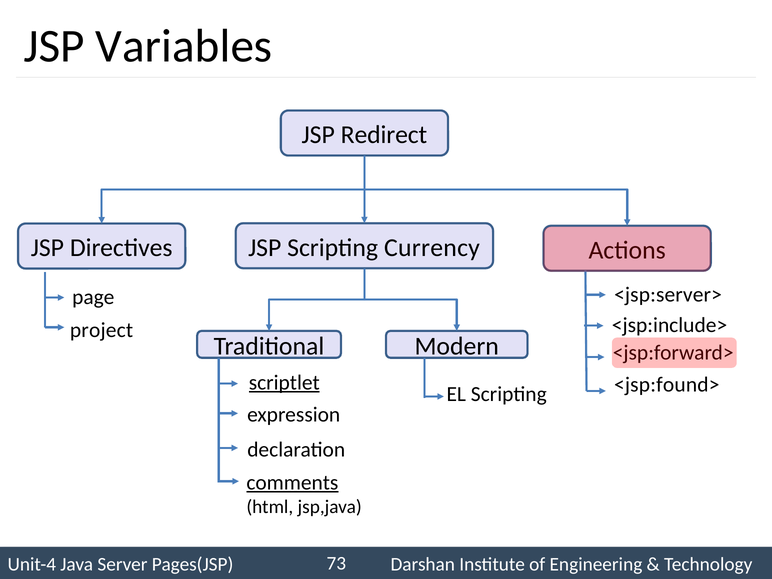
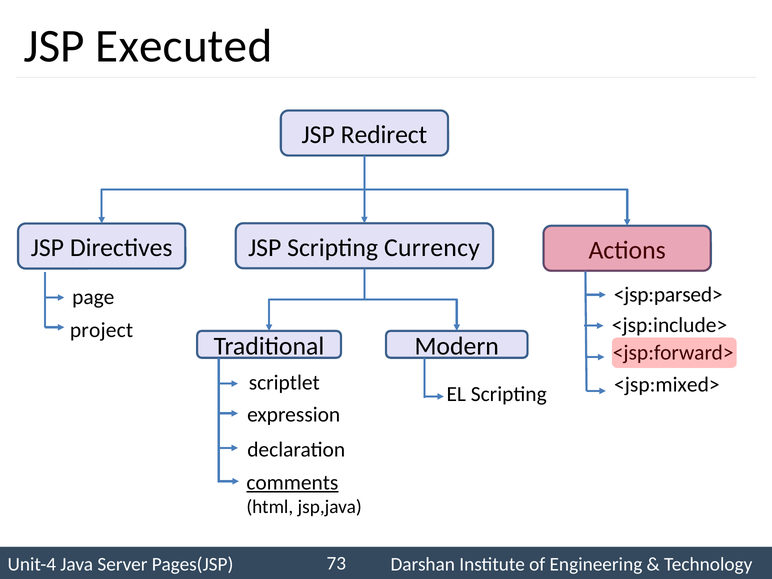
Variables: Variables -> Executed
<jsp:server>: <jsp:server> -> <jsp:parsed>
scriptlet underline: present -> none
<jsp:found>: <jsp:found> -> <jsp:mixed>
